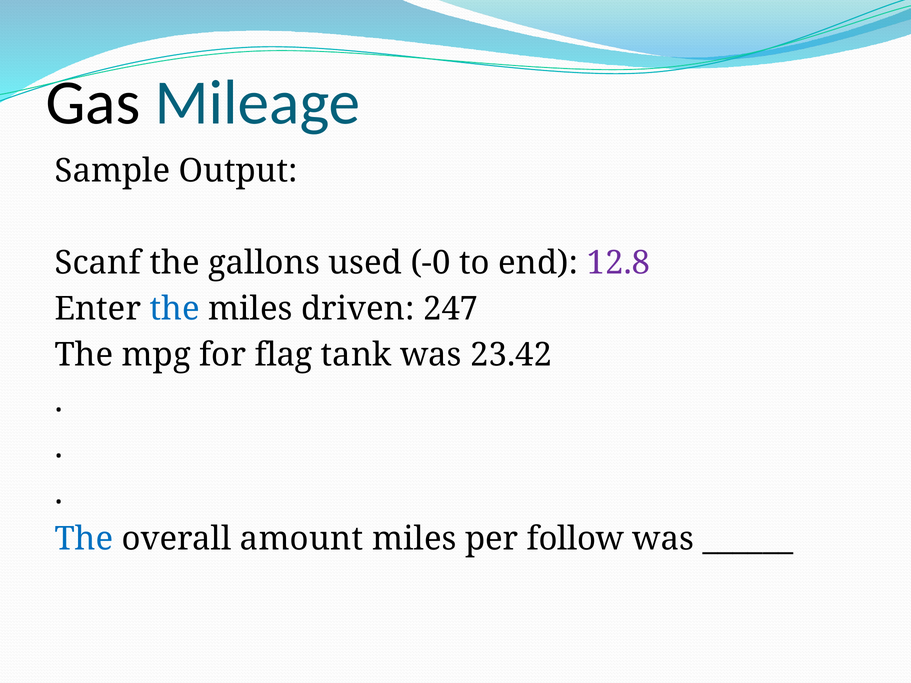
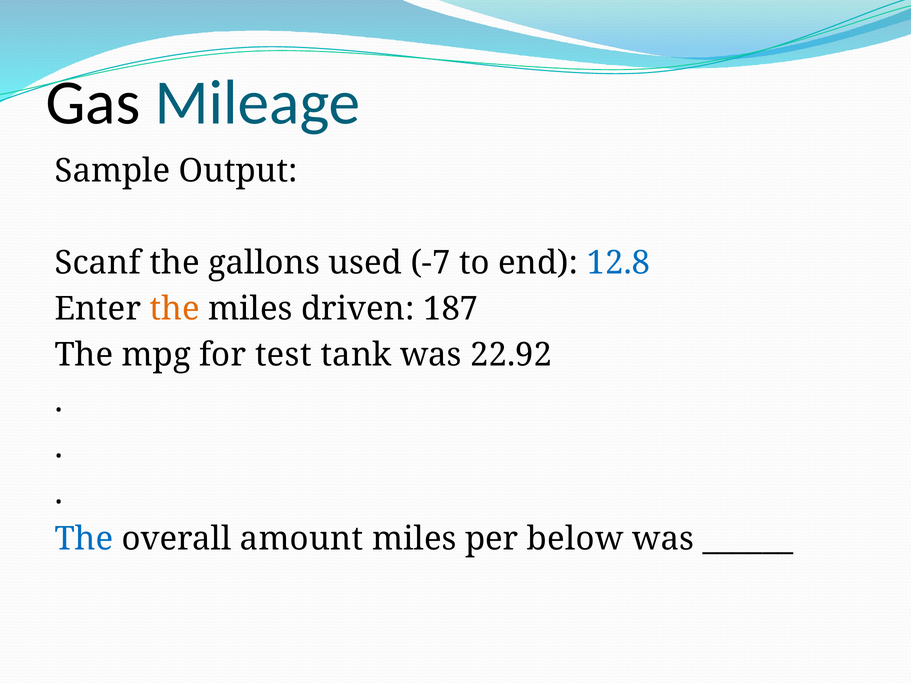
-0: -0 -> -7
12.8 colour: purple -> blue
the at (175, 309) colour: blue -> orange
247: 247 -> 187
flag: flag -> test
23.42: 23.42 -> 22.92
follow: follow -> below
